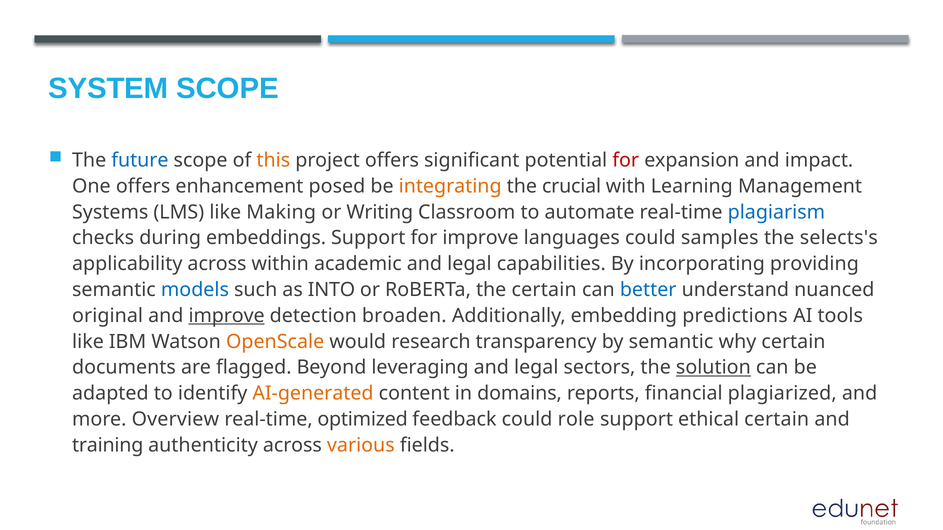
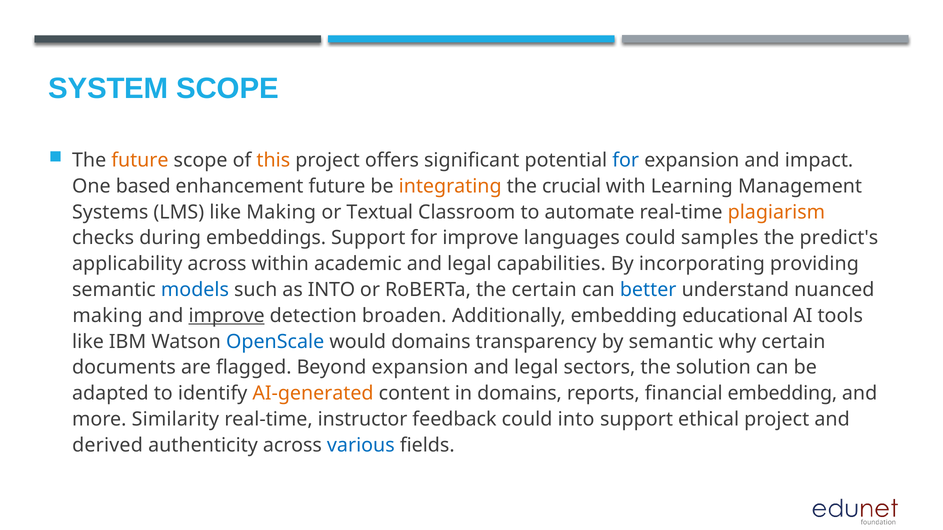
future at (140, 160) colour: blue -> orange
for at (626, 160) colour: red -> blue
One offers: offers -> based
enhancement posed: posed -> future
Writing: Writing -> Textual
plagiarism colour: blue -> orange
selects's: selects's -> predict's
original at (108, 316): original -> making
predictions: predictions -> educational
OpenScale colour: orange -> blue
would research: research -> domains
Beyond leveraging: leveraging -> expansion
solution underline: present -> none
financial plagiarized: plagiarized -> embedding
Overview: Overview -> Similarity
optimized: optimized -> instructor
could role: role -> into
ethical certain: certain -> project
training: training -> derived
various colour: orange -> blue
